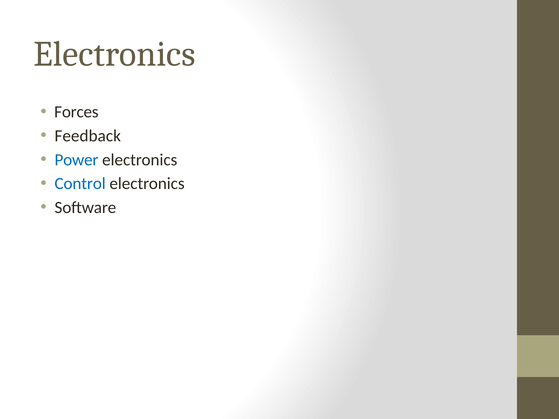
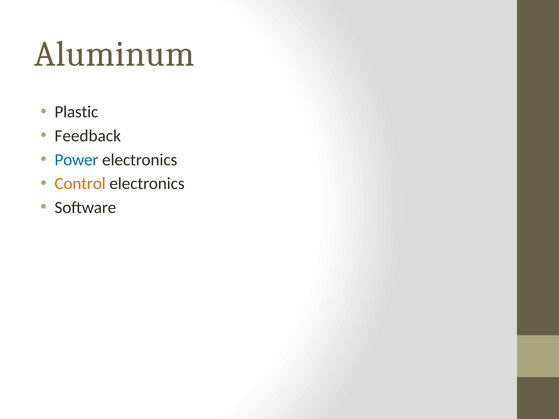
Electronics at (114, 54): Electronics -> Aluminum
Forces: Forces -> Plastic
Control colour: blue -> orange
